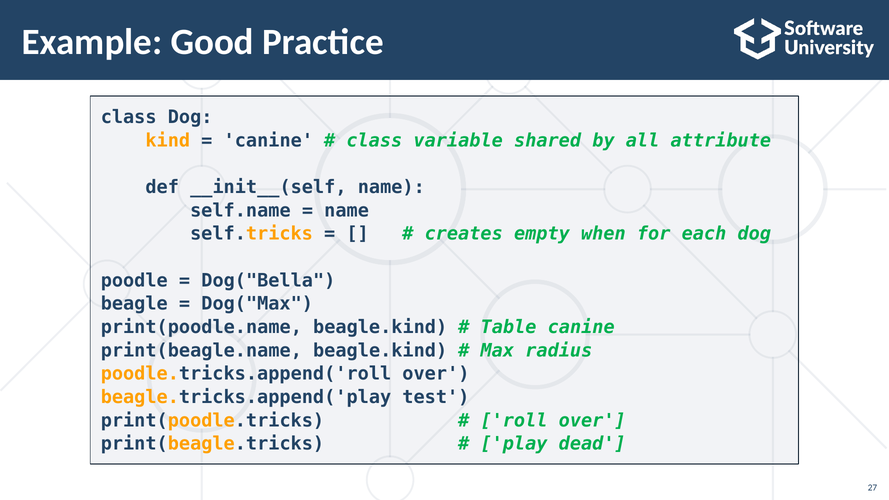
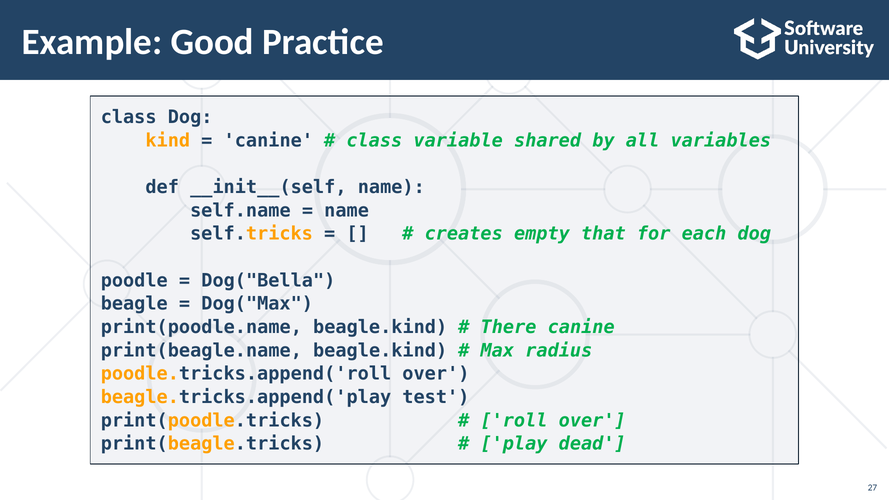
attribute: attribute -> variables
when: when -> that
Table: Table -> There
